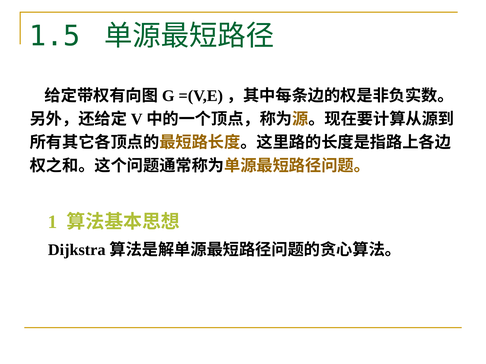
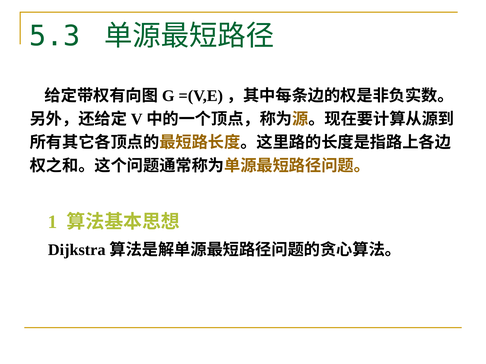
1.5: 1.5 -> 5.3
